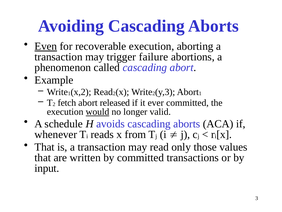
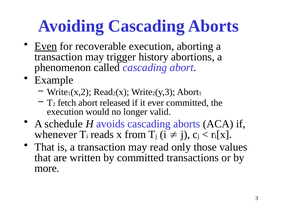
failure: failure -> history
would underline: present -> none
input: input -> more
